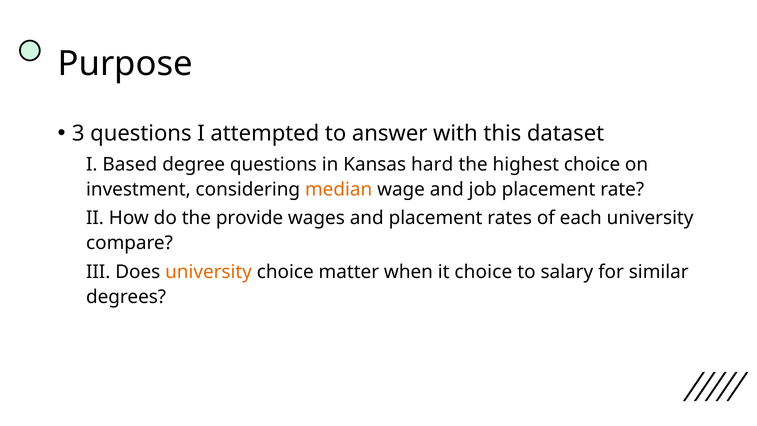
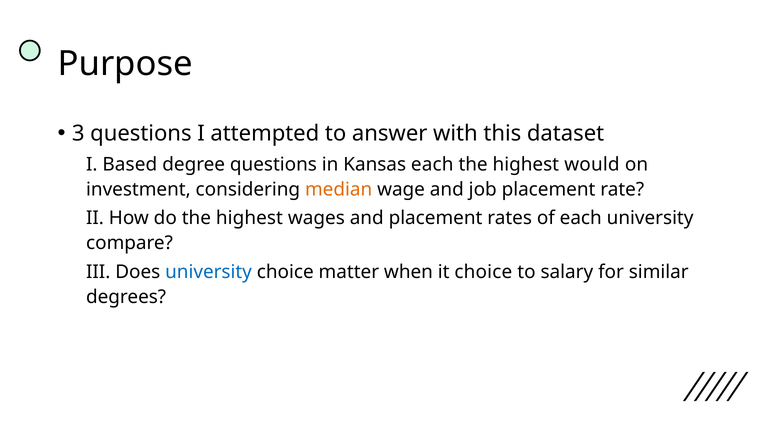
Kansas hard: hard -> each
highest choice: choice -> would
do the provide: provide -> highest
university at (209, 272) colour: orange -> blue
